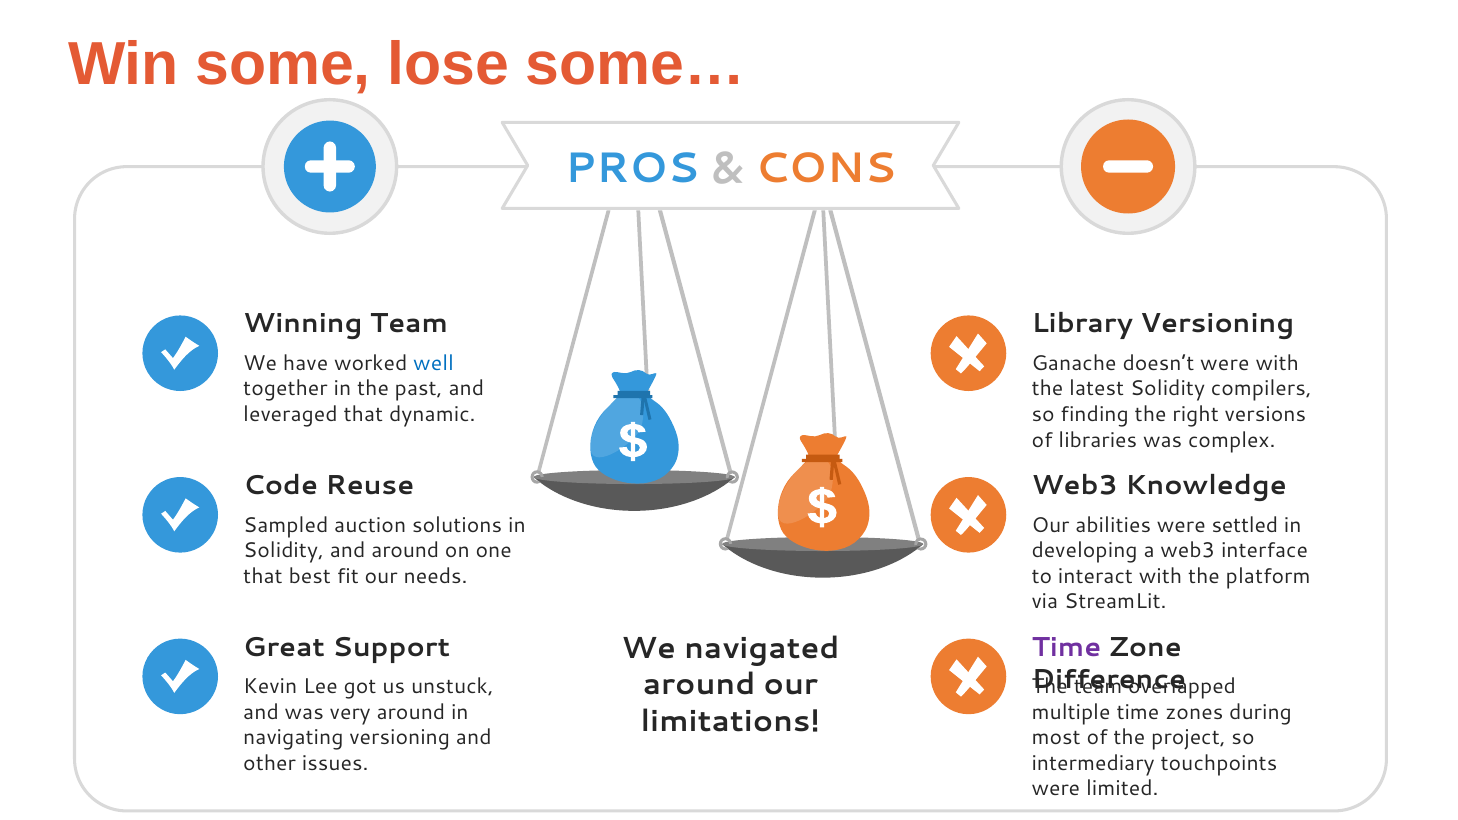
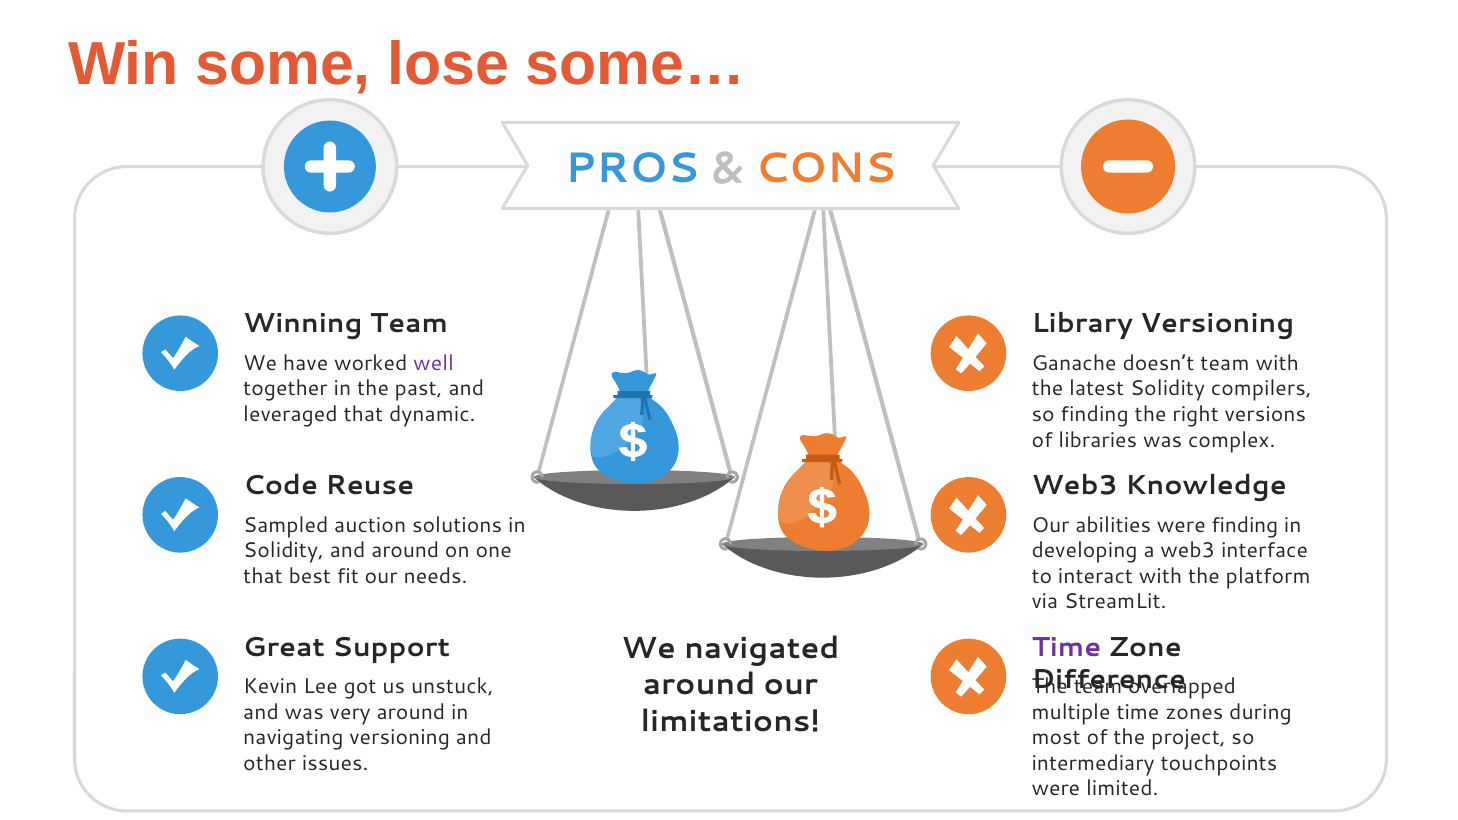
well colour: blue -> purple
doesn’t were: were -> team
were settled: settled -> finding
